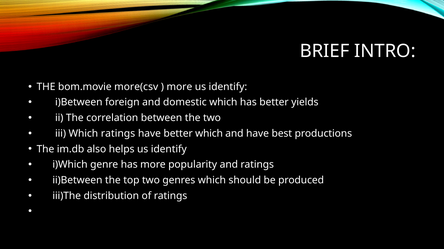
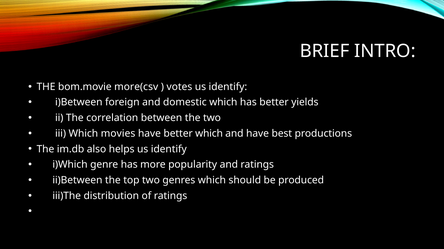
more at (179, 87): more -> votes
Which ratings: ratings -> movies
